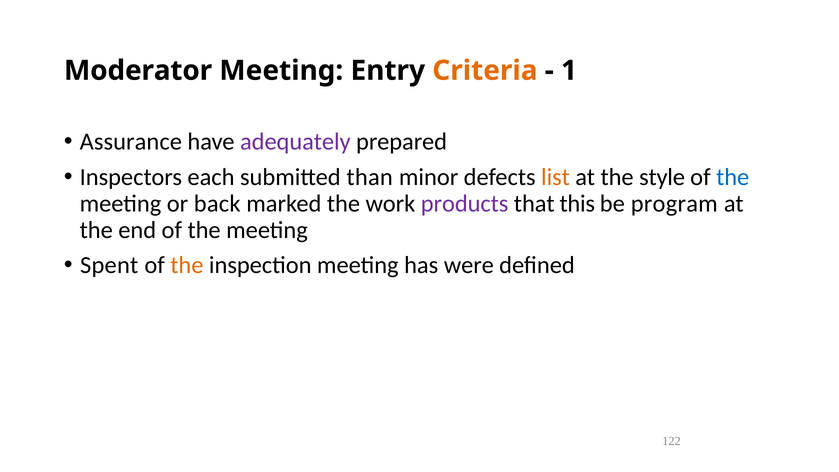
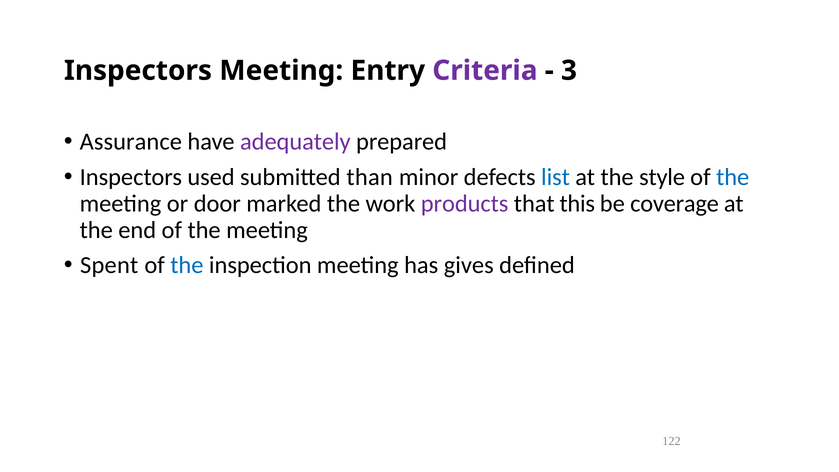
Moderator at (138, 71): Moderator -> Inspectors
Criteria colour: orange -> purple
1: 1 -> 3
each: each -> used
list colour: orange -> blue
back: back -> door
program: program -> coverage
the at (187, 265) colour: orange -> blue
were: were -> gives
